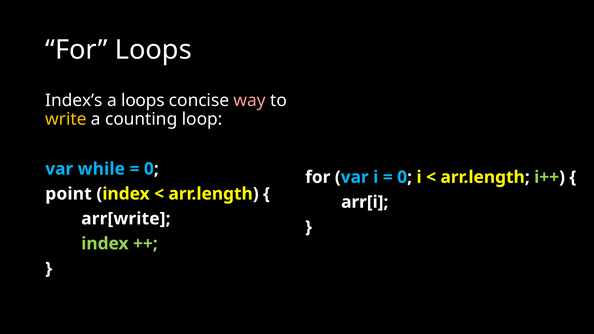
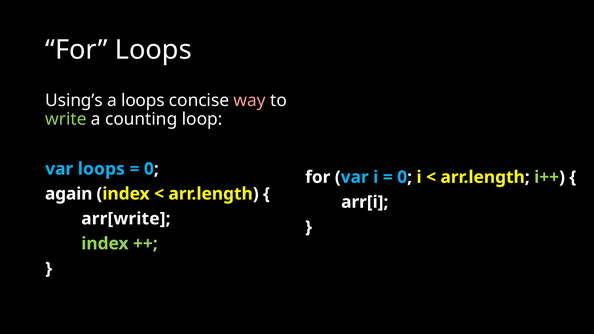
Index’s: Index’s -> Using’s
write colour: yellow -> light green
var while: while -> loops
point: point -> again
